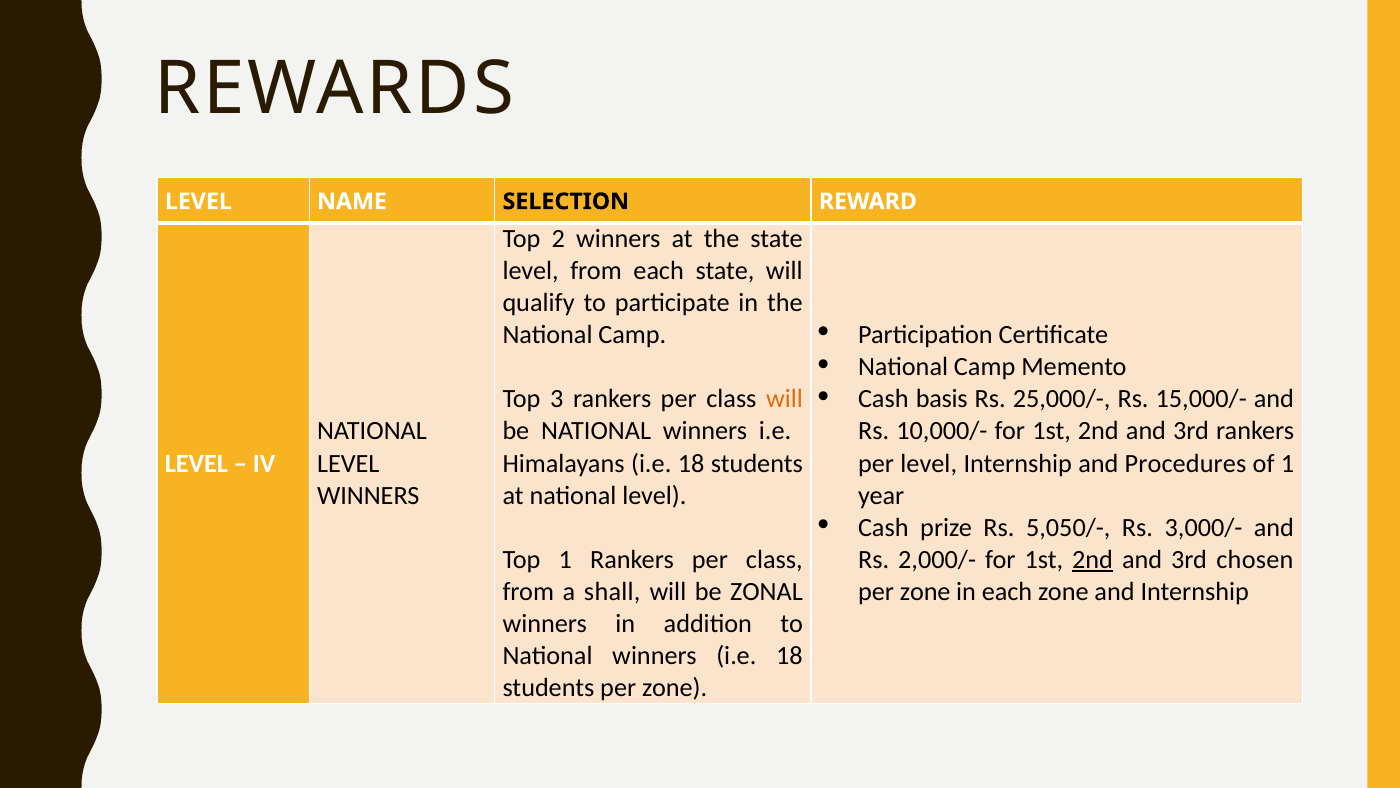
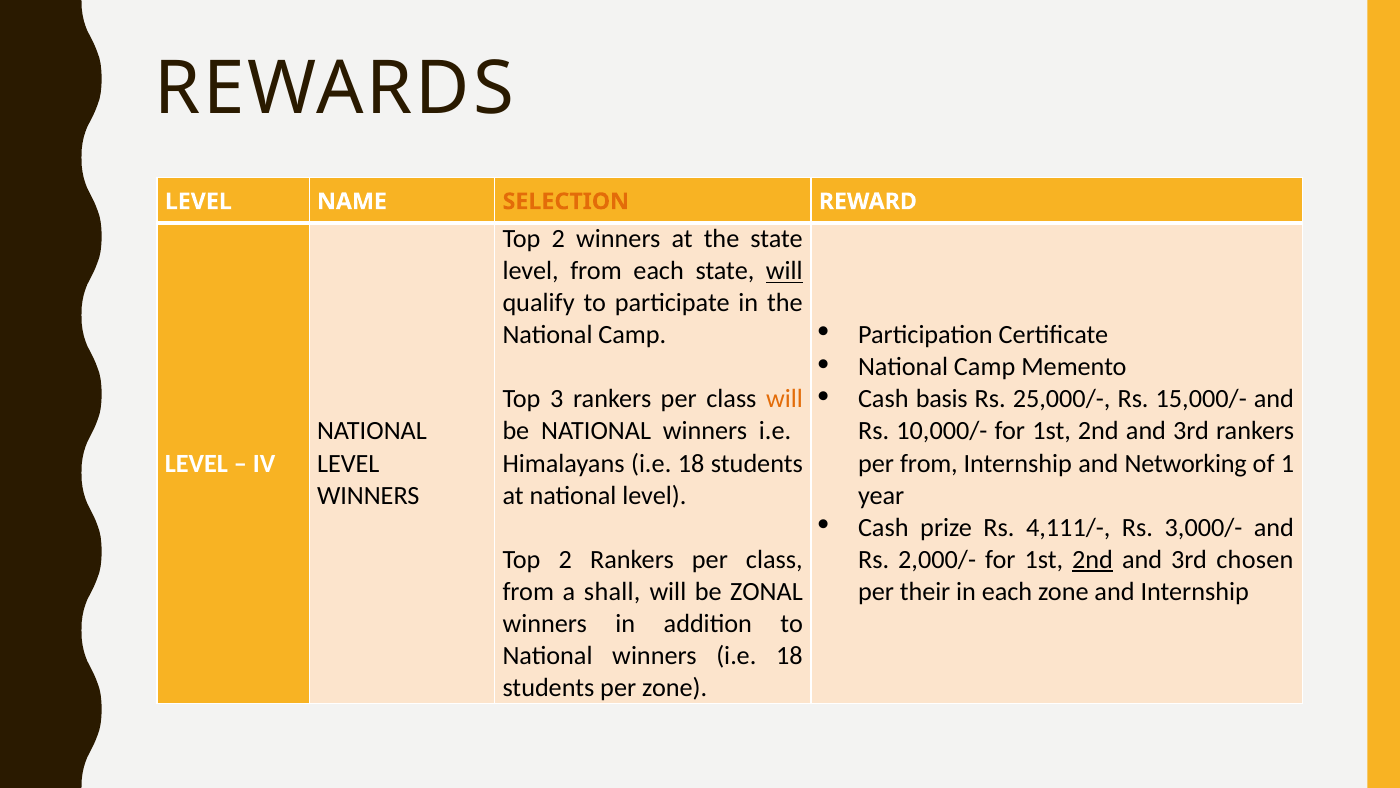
SELECTION colour: black -> orange
will at (784, 271) underline: none -> present
per level: level -> from
Procedures: Procedures -> Networking
5,050/-: 5,050/- -> 4,111/-
1 at (565, 559): 1 -> 2
zone at (925, 591): zone -> their
